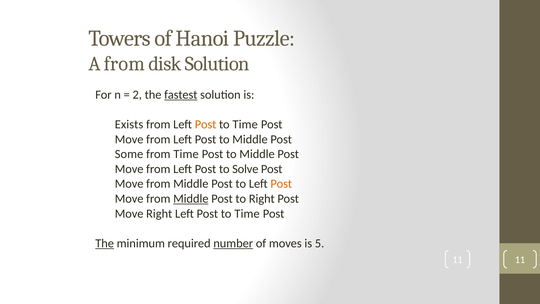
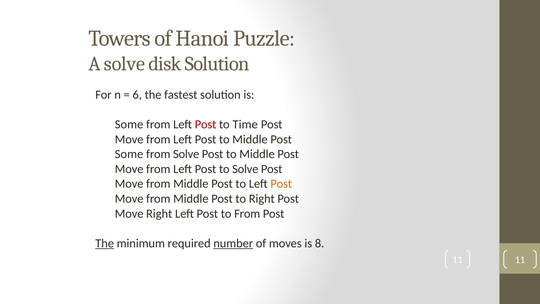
A from: from -> solve
2: 2 -> 6
fastest underline: present -> none
Exists at (129, 124): Exists -> Some
Post at (206, 124) colour: orange -> red
from Time: Time -> Solve
Middle at (191, 199) underline: present -> none
Time at (247, 213): Time -> From
5: 5 -> 8
